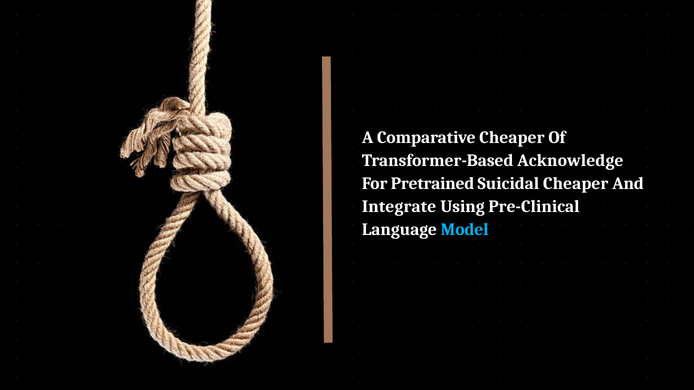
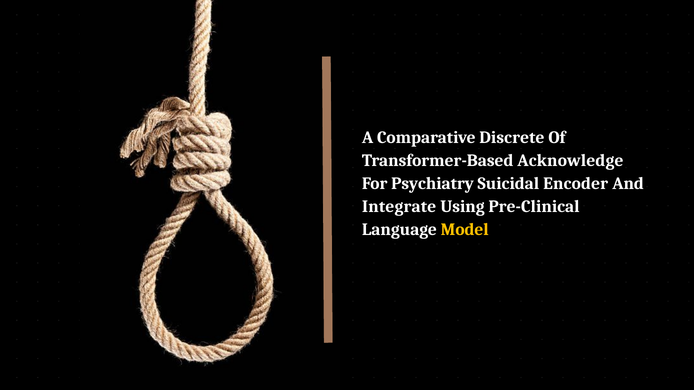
Comparative Cheaper: Cheaper -> Discrete
Pretrained: Pretrained -> Psychiatry
Suicidal Cheaper: Cheaper -> Encoder
Model colour: light blue -> yellow
